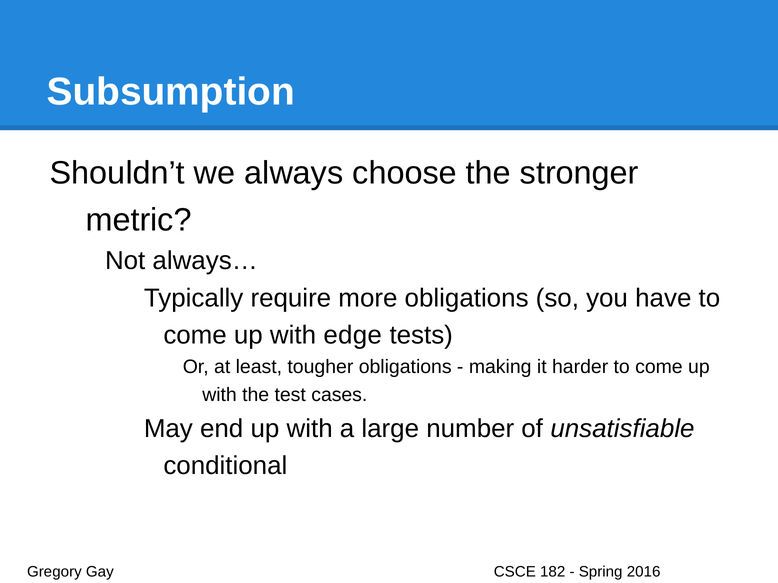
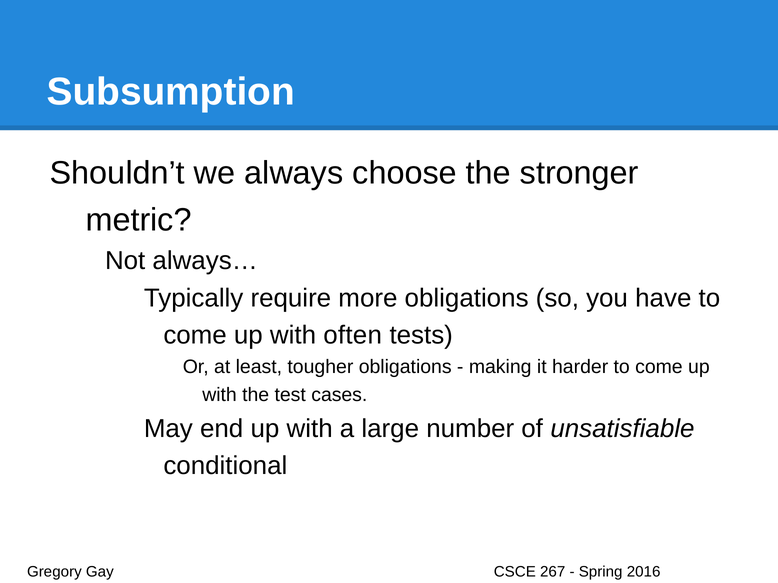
edge: edge -> often
182: 182 -> 267
